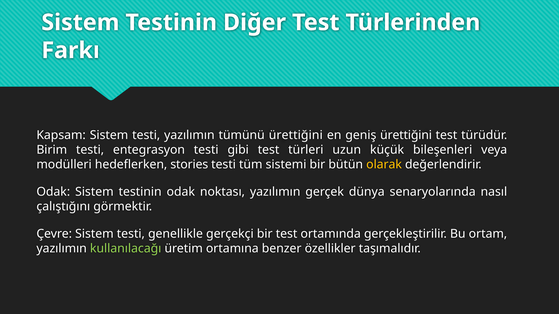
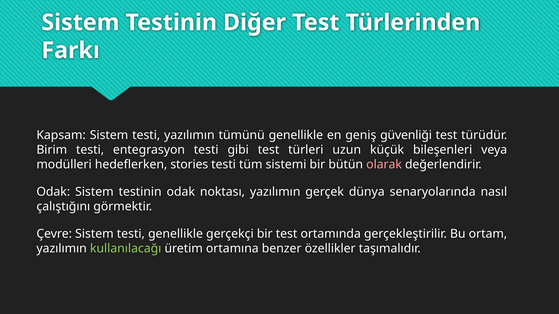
tümünü ürettiğini: ürettiğini -> genellikle
geniş ürettiğini: ürettiğini -> güvenliği
olarak colour: yellow -> pink
